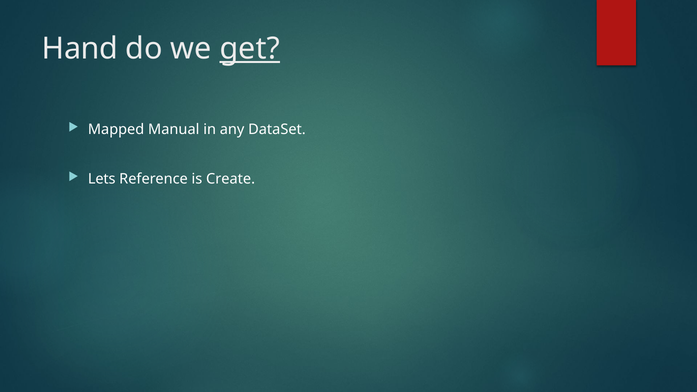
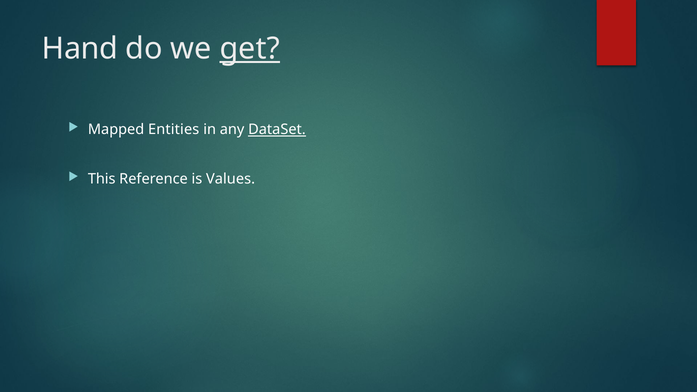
Manual: Manual -> Entities
DataSet underline: none -> present
Lets: Lets -> This
Create: Create -> Values
